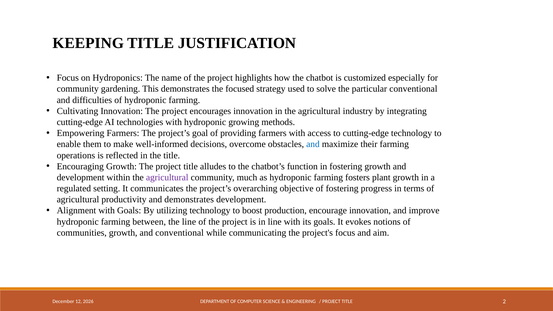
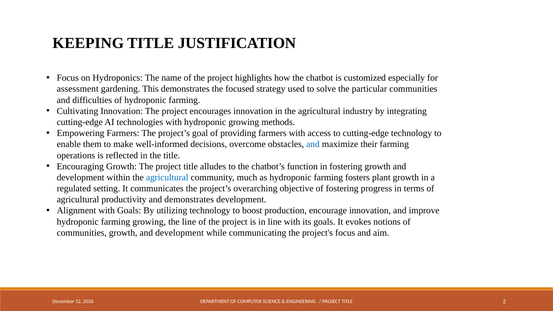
community at (78, 89): community -> assessment
particular conventional: conventional -> communities
agricultural at (167, 177) colour: purple -> blue
farming between: between -> growing
conventional at (180, 233): conventional -> development
